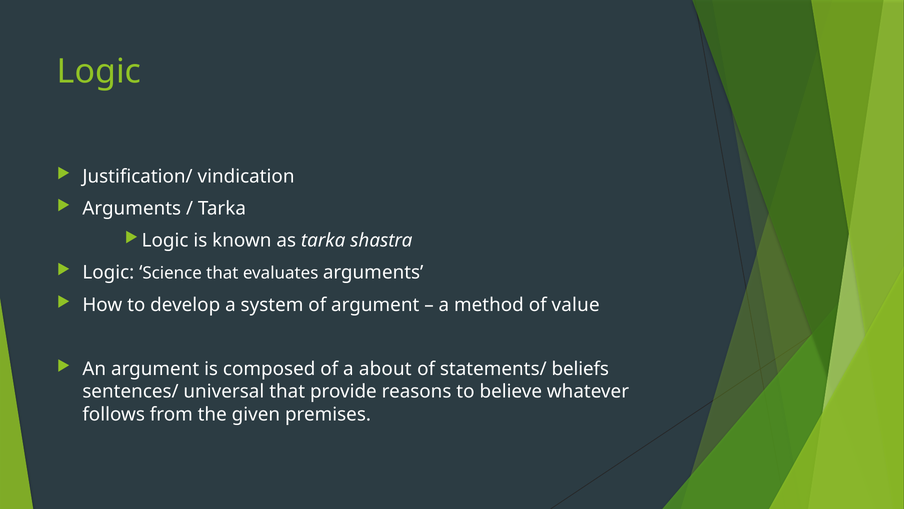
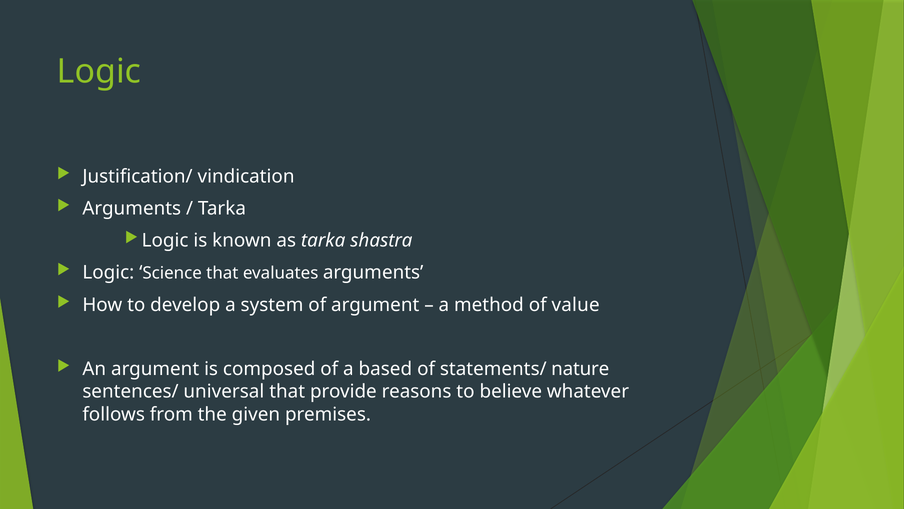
about: about -> based
beliefs: beliefs -> nature
